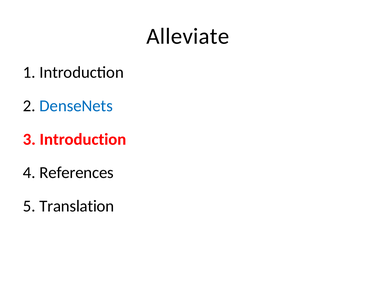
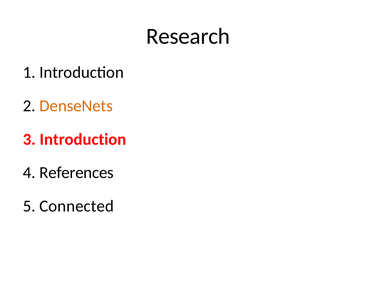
Alleviate: Alleviate -> Research
DenseNets colour: blue -> orange
Translation: Translation -> Connected
